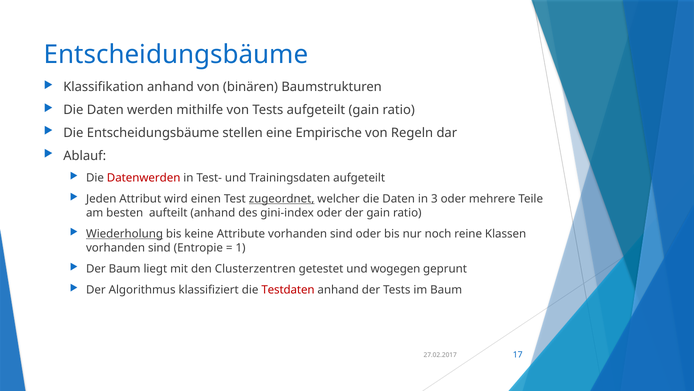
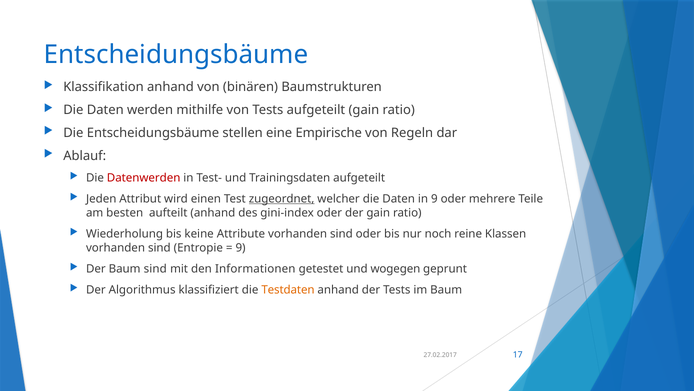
in 3: 3 -> 9
Wiederholung underline: present -> none
1 at (241, 247): 1 -> 9
Baum liegt: liegt -> sind
Clusterzentren: Clusterzentren -> Informationen
Testdaten colour: red -> orange
